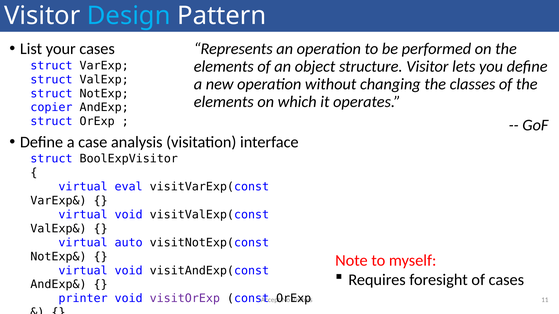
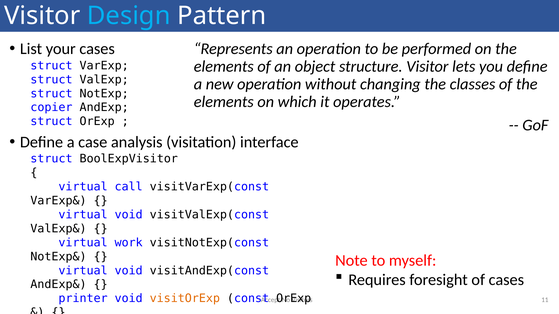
eval: eval -> call
auto: auto -> work
visitOrExp colour: purple -> orange
